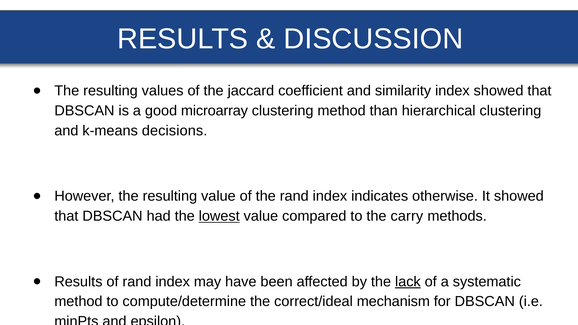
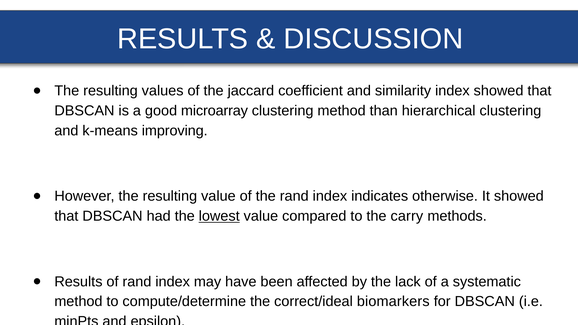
decisions: decisions -> improving
lack underline: present -> none
mechanism: mechanism -> biomarkers
